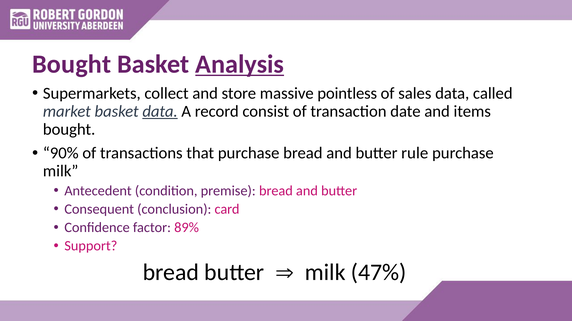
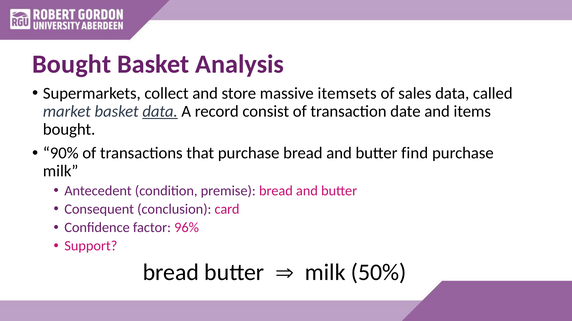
Analysis underline: present -> none
pointless: pointless -> itemsets
rule: rule -> find
89%: 89% -> 96%
47%: 47% -> 50%
